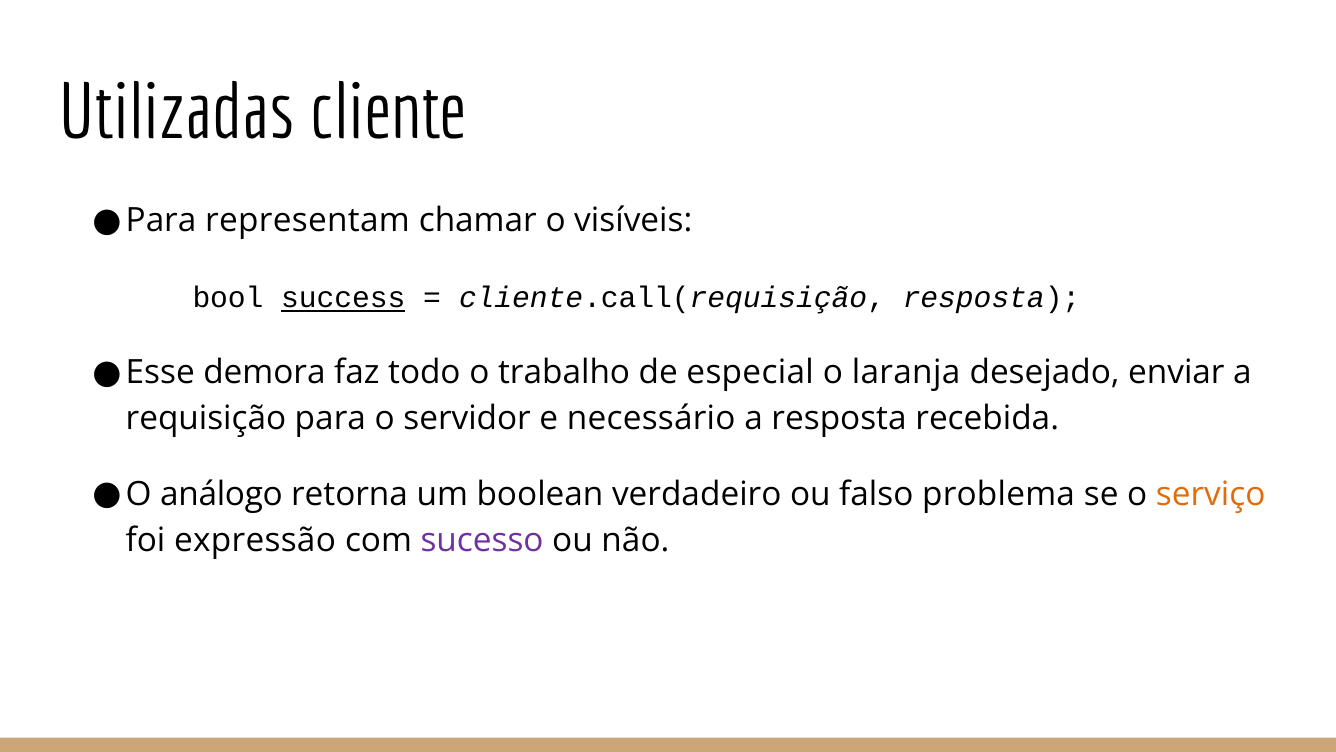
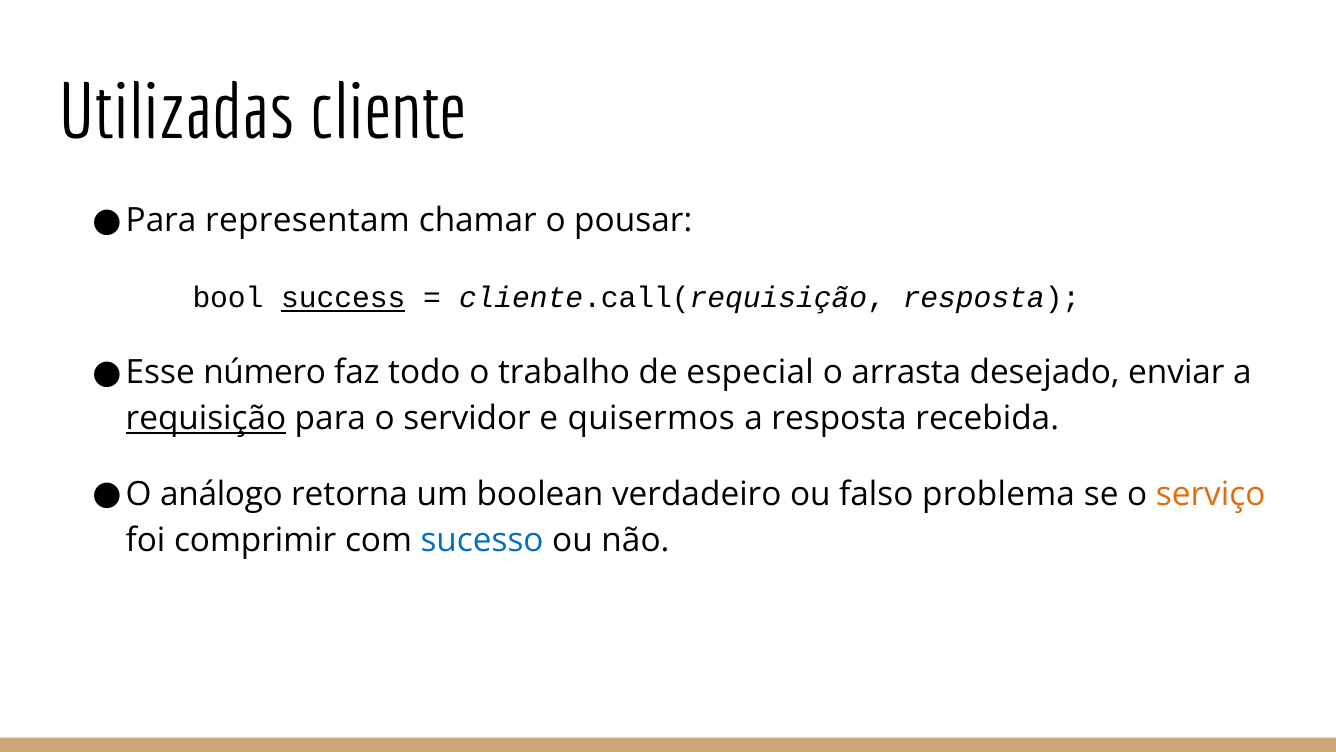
visíveis: visíveis -> pousar
demora: demora -> número
laranja: laranja -> arrasta
requisição underline: none -> present
necessário: necessário -> quisermos
expressão: expressão -> comprimir
sucesso colour: purple -> blue
